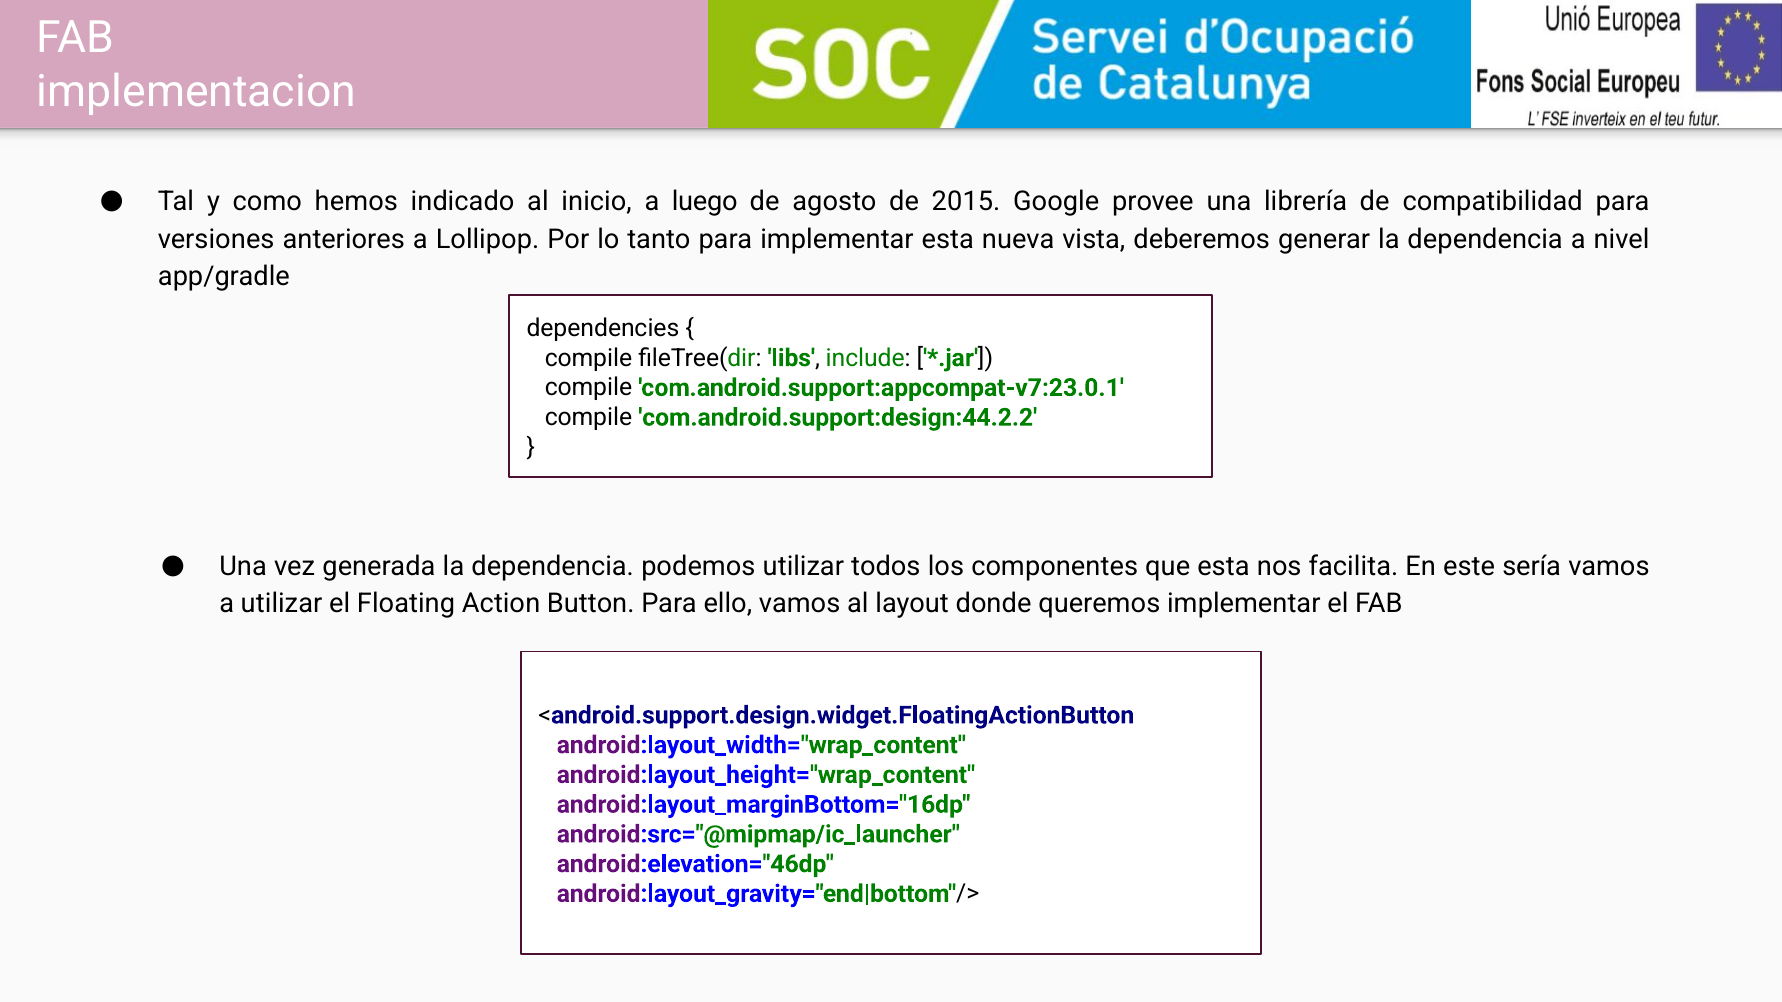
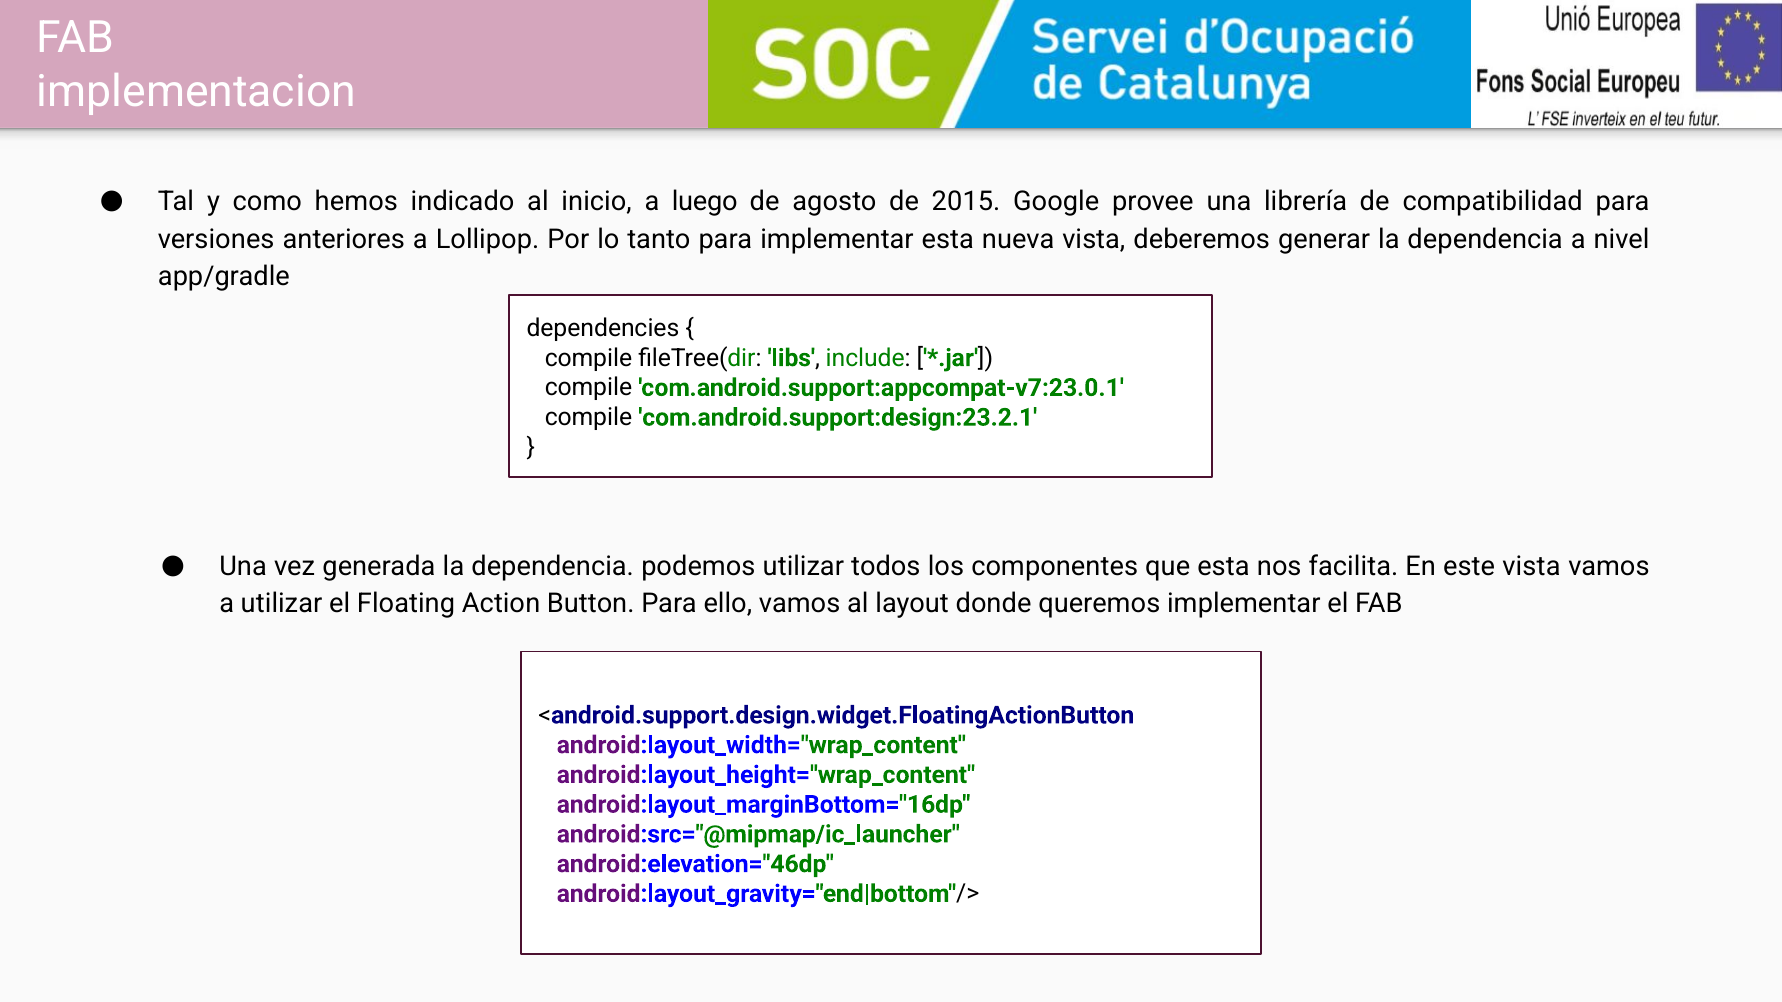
com.android.support:design:44.2.2: com.android.support:design:44.2.2 -> com.android.support:design:23.2.1
este sería: sería -> vista
